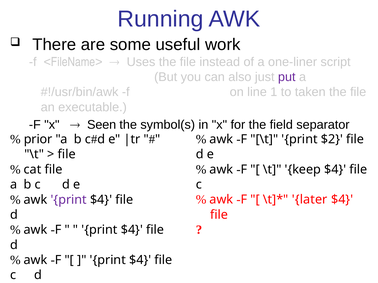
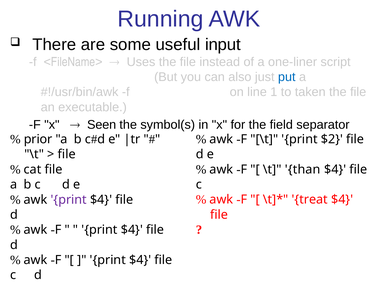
work: work -> input
put colour: purple -> blue
keep: keep -> than
later: later -> treat
